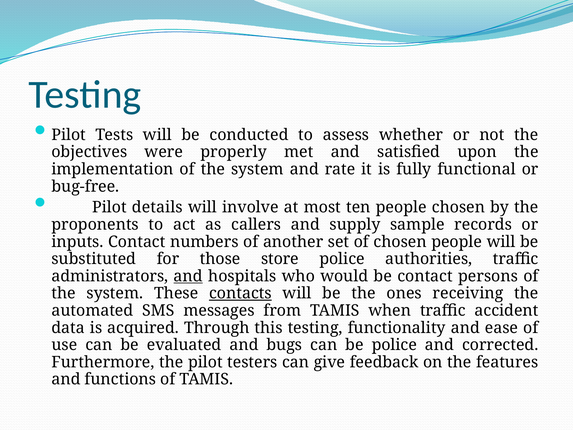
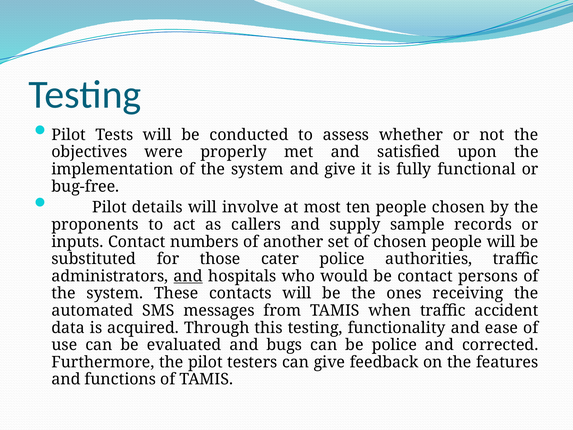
and rate: rate -> give
store: store -> cater
contacts underline: present -> none
